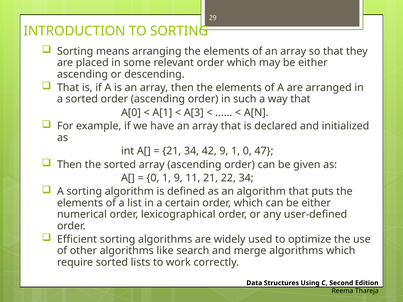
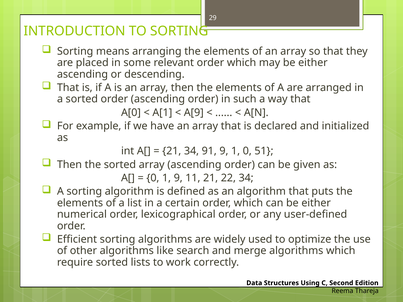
A[3: A[3 -> A[9
42: 42 -> 91
47: 47 -> 51
